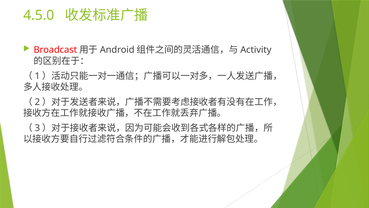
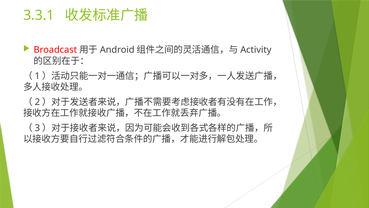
4.5.0: 4.5.0 -> 3.3.1
